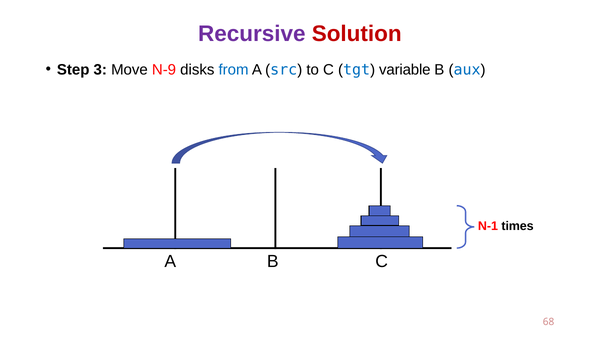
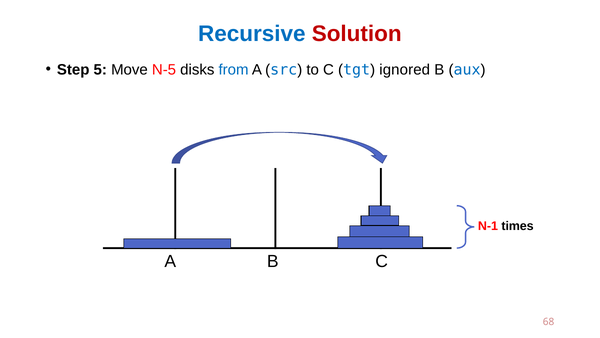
Recursive colour: purple -> blue
3: 3 -> 5
N-9: N-9 -> N-5
variable: variable -> ignored
